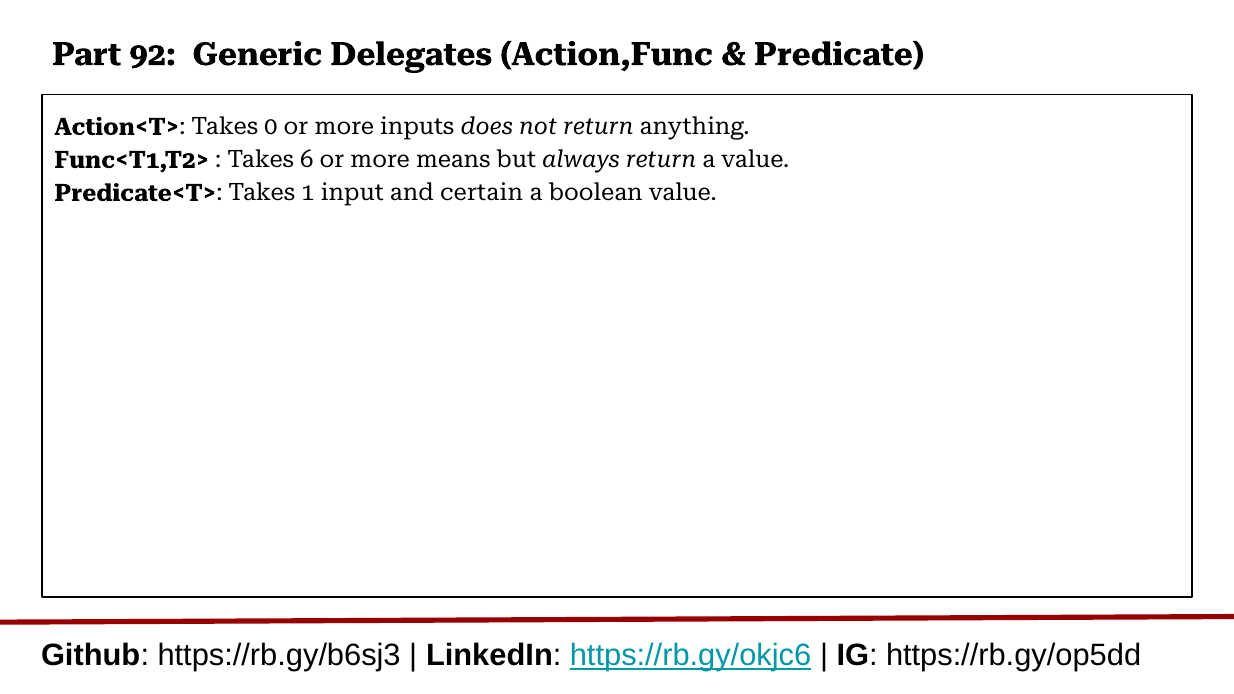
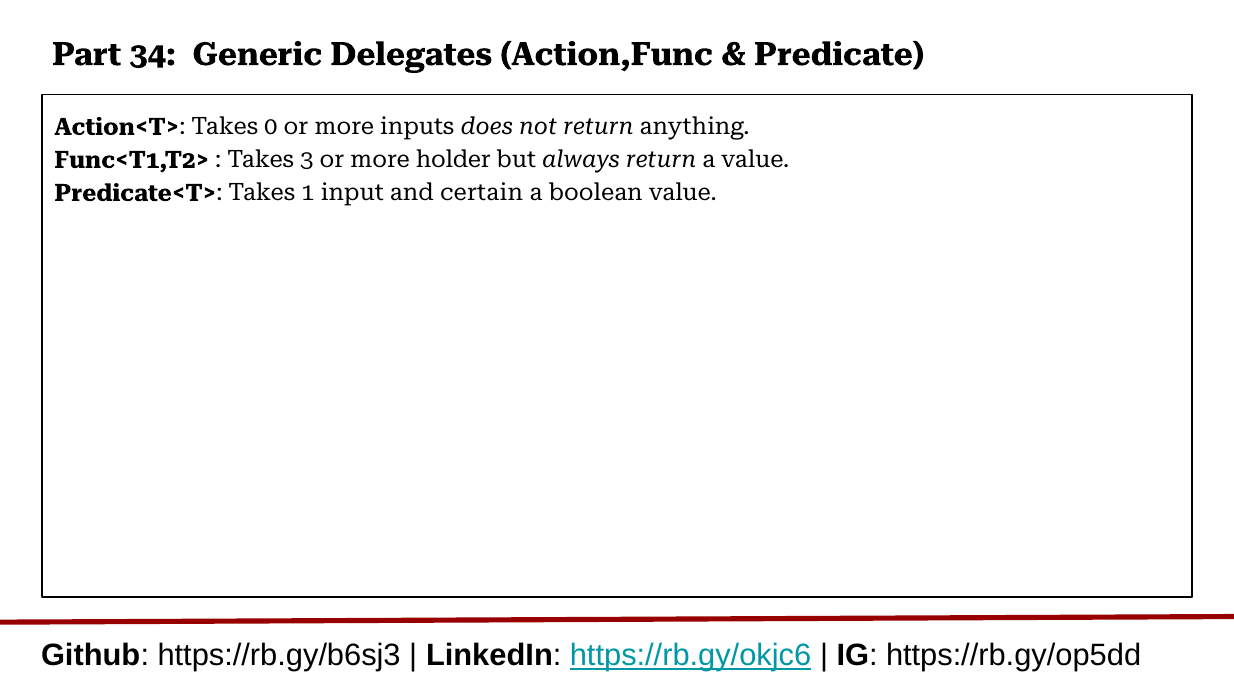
92: 92 -> 34
6: 6 -> 3
means: means -> holder
